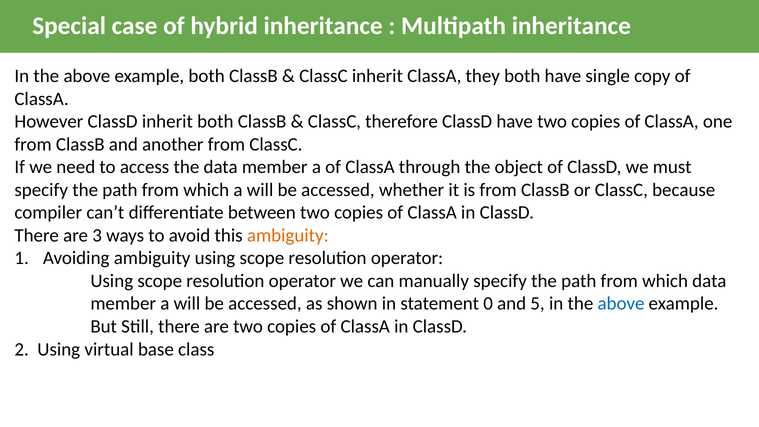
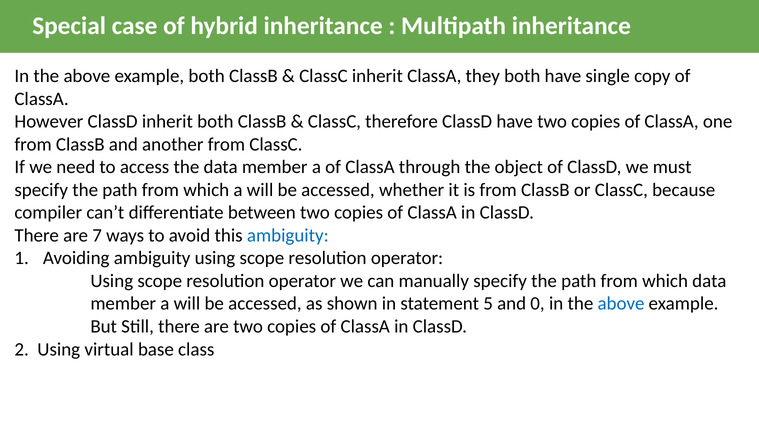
3: 3 -> 7
ambiguity at (288, 235) colour: orange -> blue
0: 0 -> 5
5: 5 -> 0
